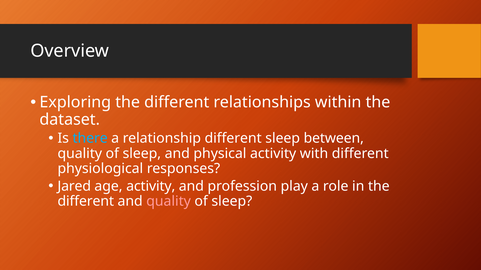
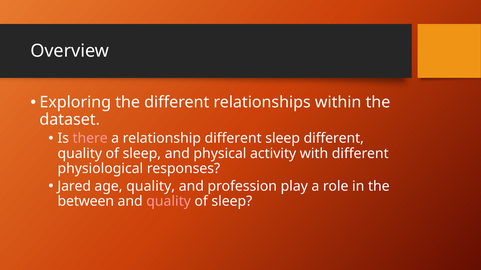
there colour: light blue -> pink
sleep between: between -> different
age activity: activity -> quality
different at (86, 202): different -> between
